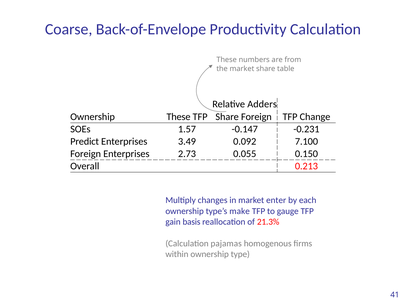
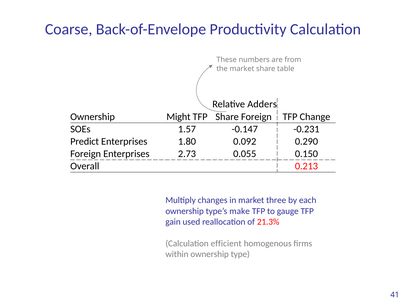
Ownership These: These -> Might
3.49: 3.49 -> 1.80
7.100: 7.100 -> 0.290
enter: enter -> three
basis: basis -> used
pajamas: pajamas -> efficient
